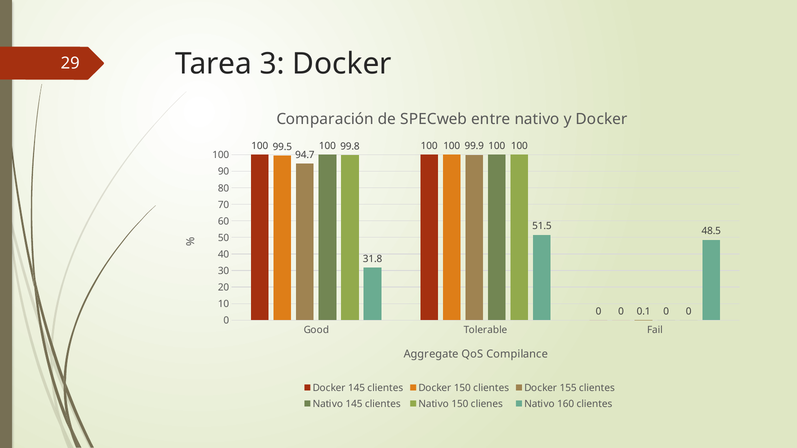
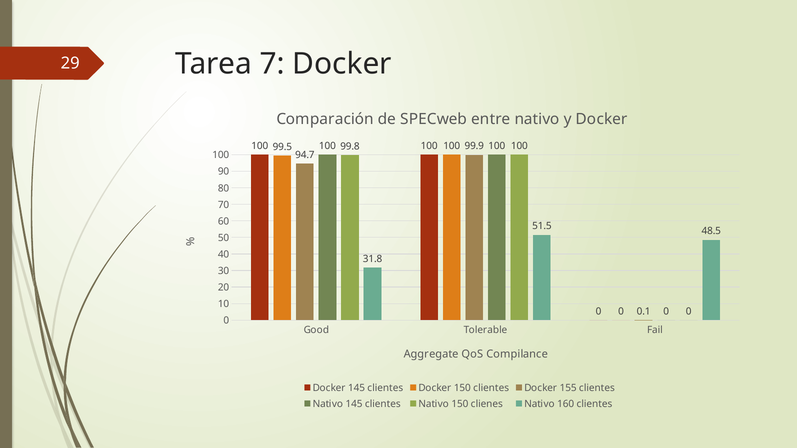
3: 3 -> 7
